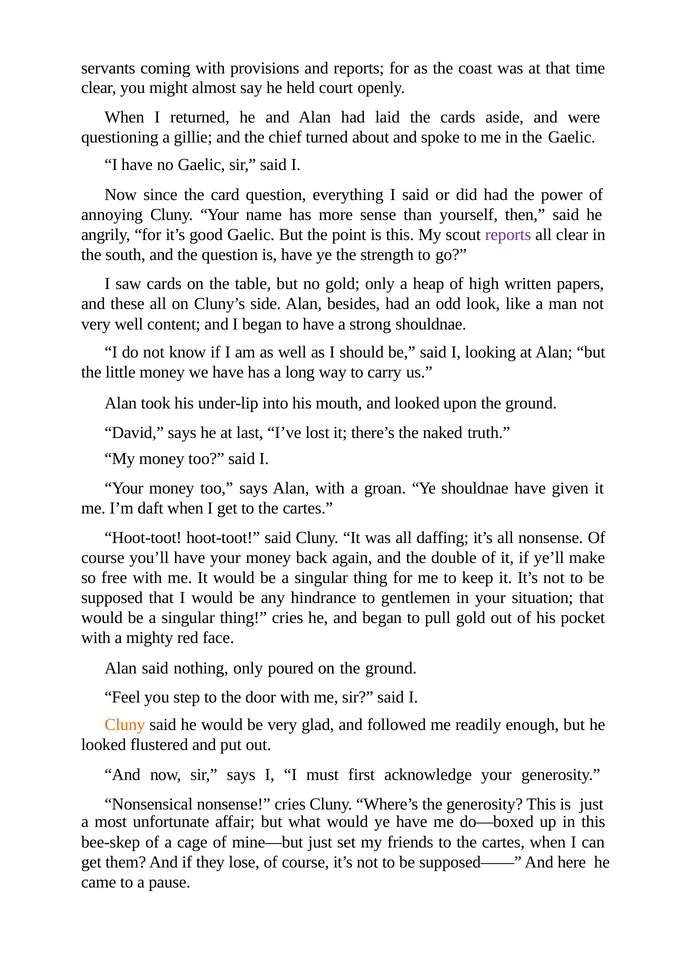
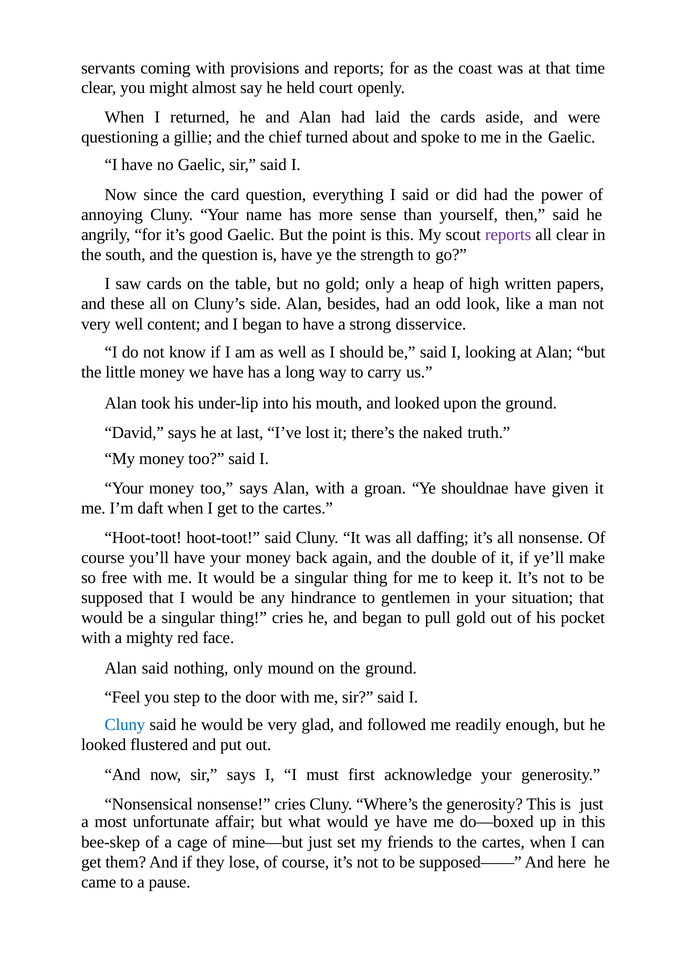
strong shouldnae: shouldnae -> disservice
poured: poured -> mound
Cluny at (125, 725) colour: orange -> blue
